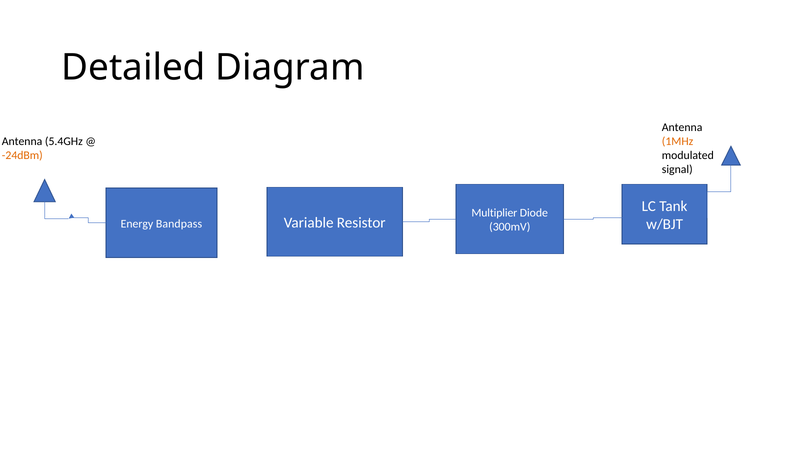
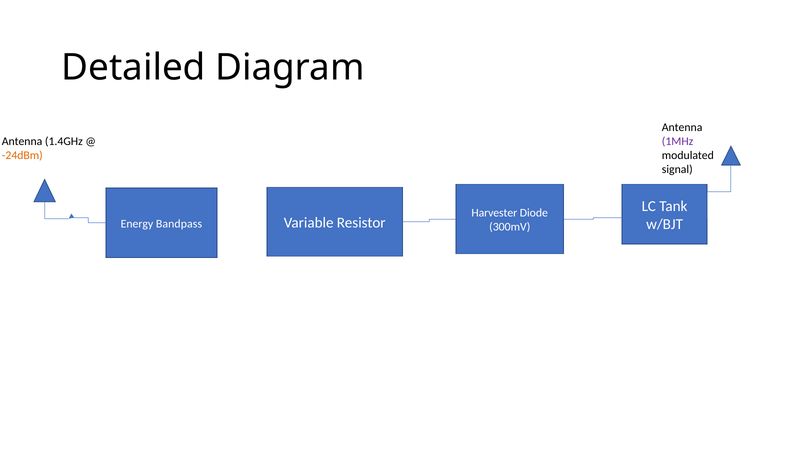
1MHz colour: orange -> purple
5.4GHz: 5.4GHz -> 1.4GHz
Multiplier: Multiplier -> Harvester
